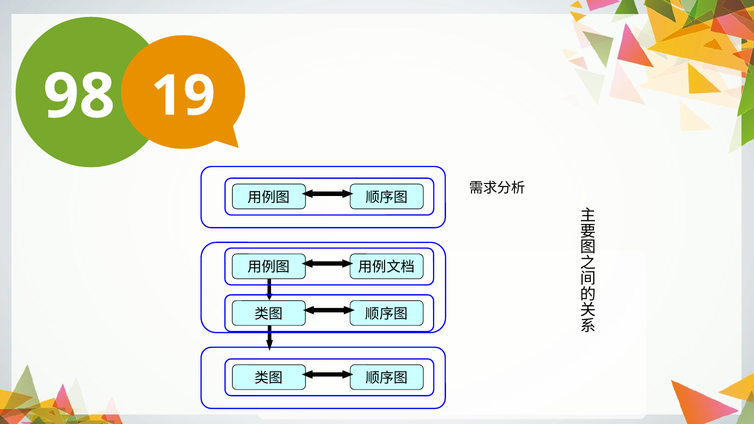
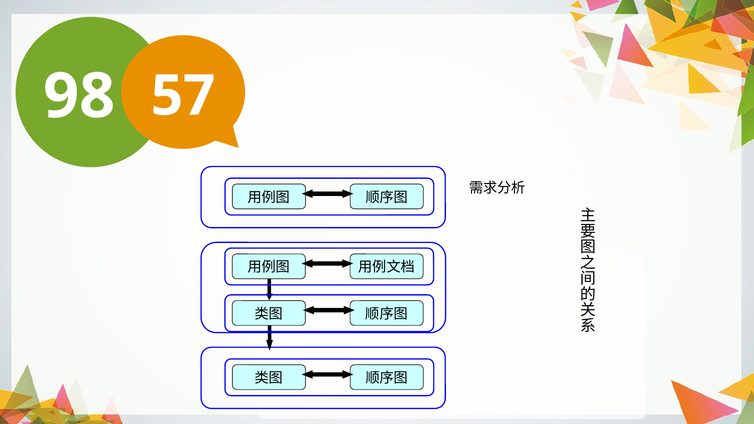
19: 19 -> 57
